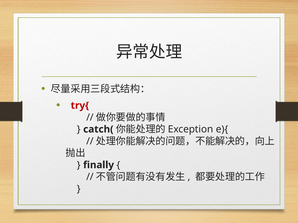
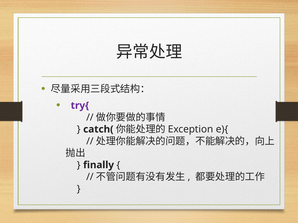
try{ colour: red -> purple
